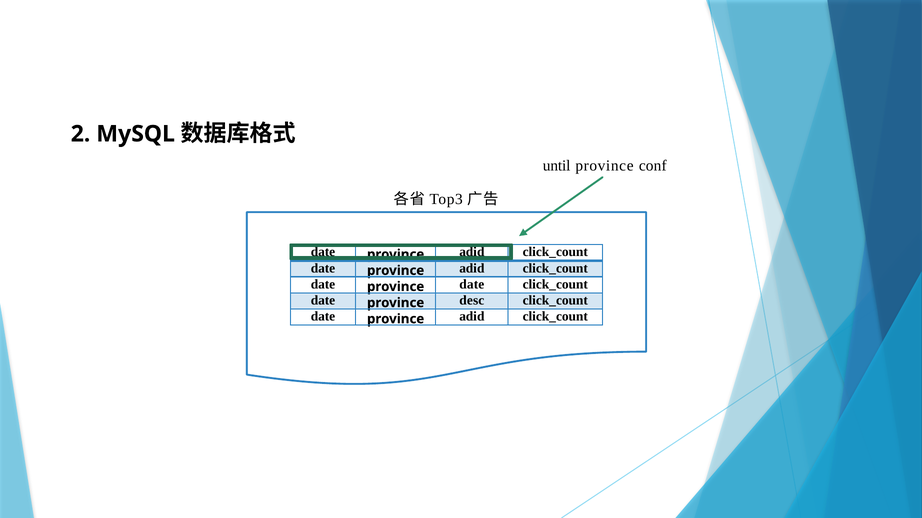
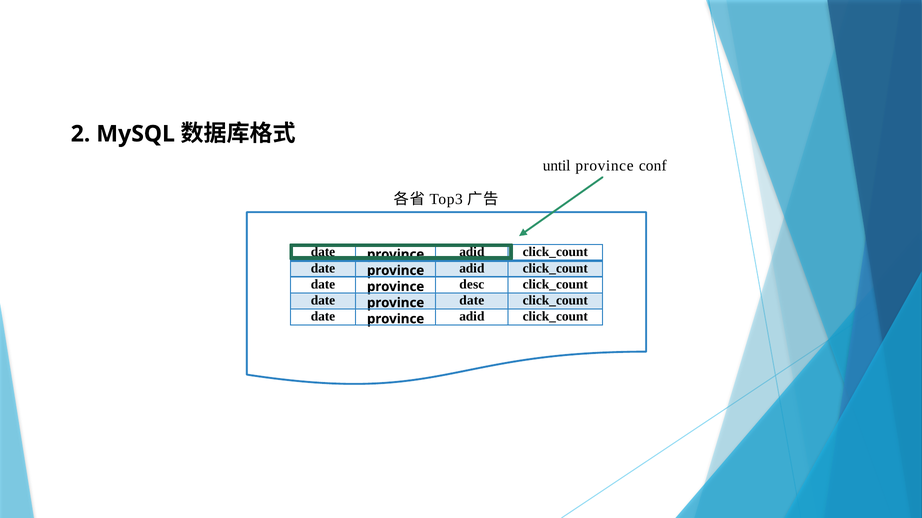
date at (472, 285): date -> desc
province desc: desc -> date
